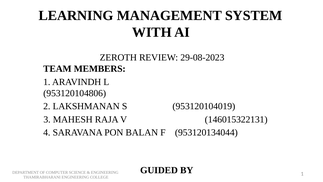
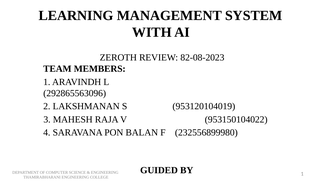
29-08-2023: 29-08-2023 -> 82-08-2023
953120104806: 953120104806 -> 292865563096
146015322131: 146015322131 -> 953150104022
953120134044: 953120134044 -> 232556899980
